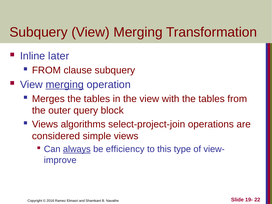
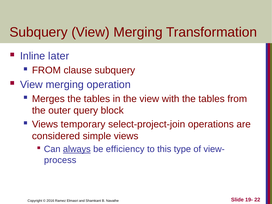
merging at (65, 85) underline: present -> none
algorithms: algorithms -> temporary
improve: improve -> process
